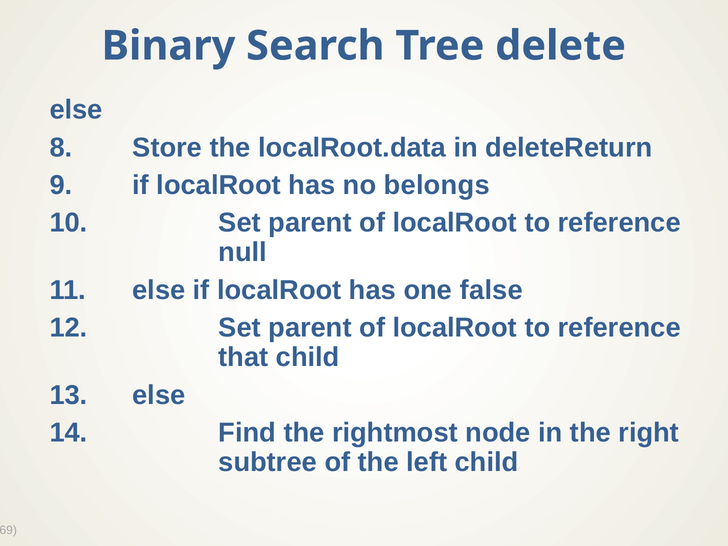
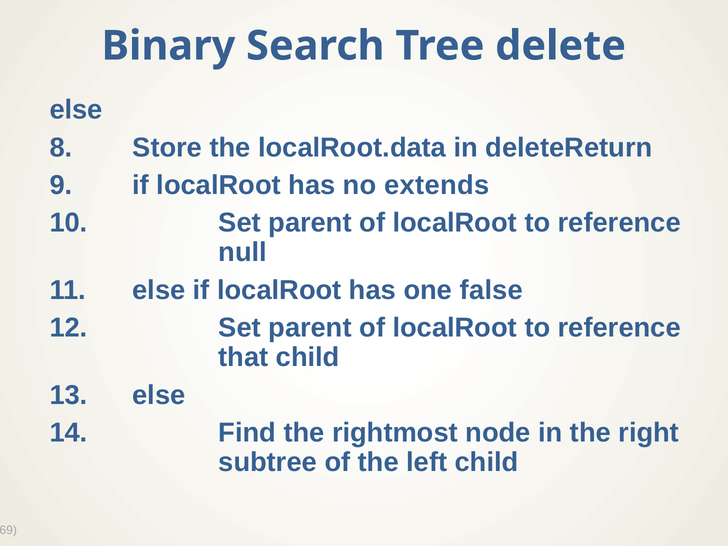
belongs: belongs -> extends
